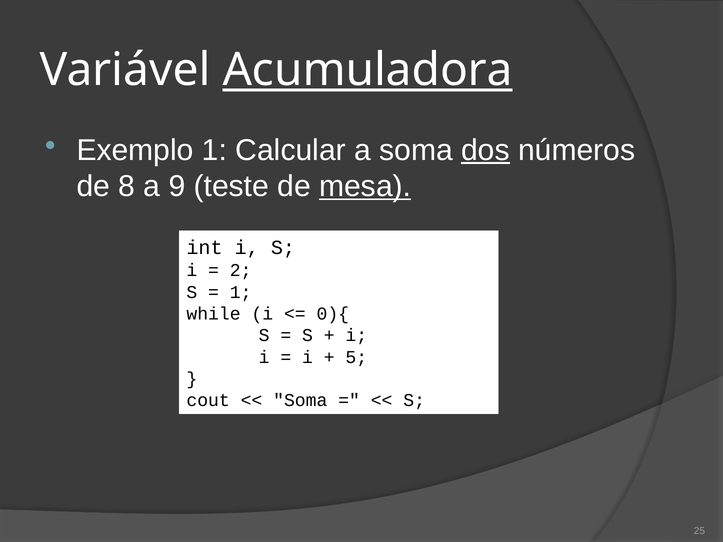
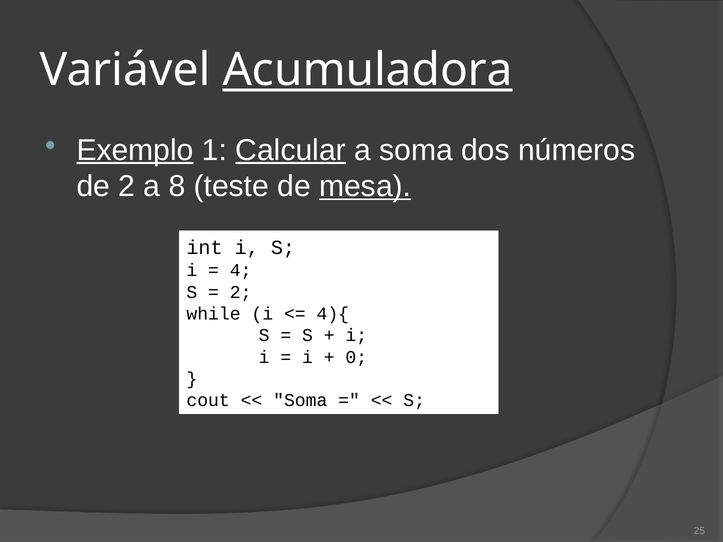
Exemplo underline: none -> present
Calcular underline: none -> present
dos underline: present -> none
de 8: 8 -> 2
9: 9 -> 8
2: 2 -> 4
1 at (241, 292): 1 -> 2
0){: 0){ -> 4){
5: 5 -> 0
